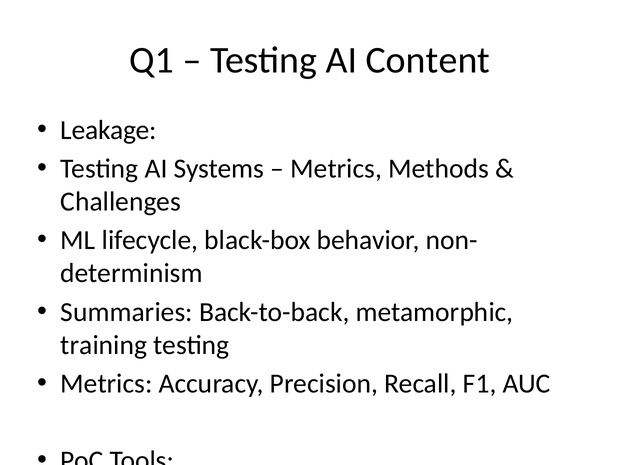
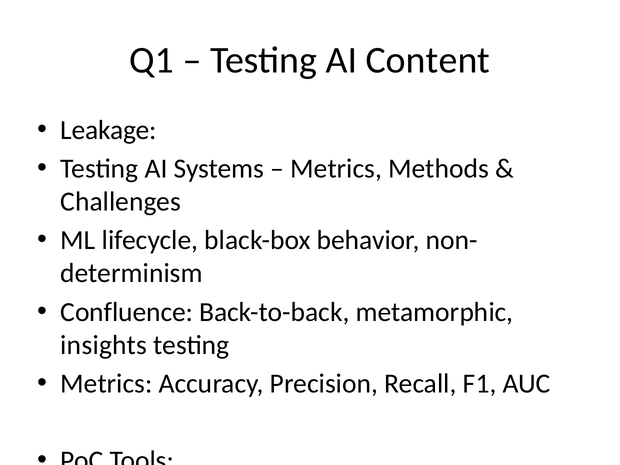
Summaries: Summaries -> Confluence
training at (104, 345): training -> insights
